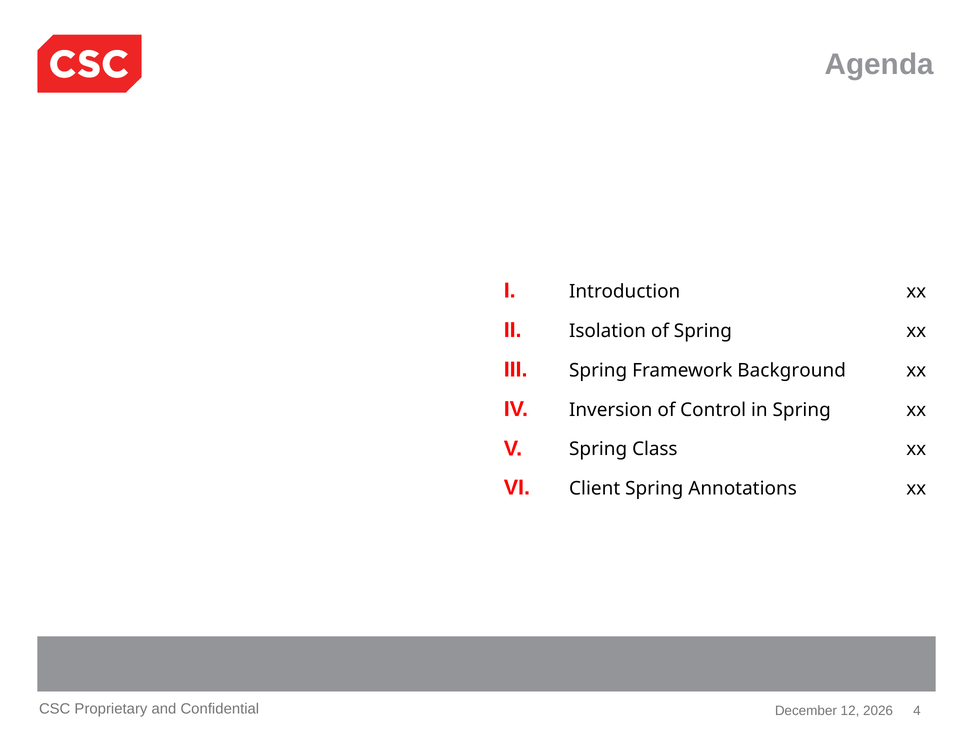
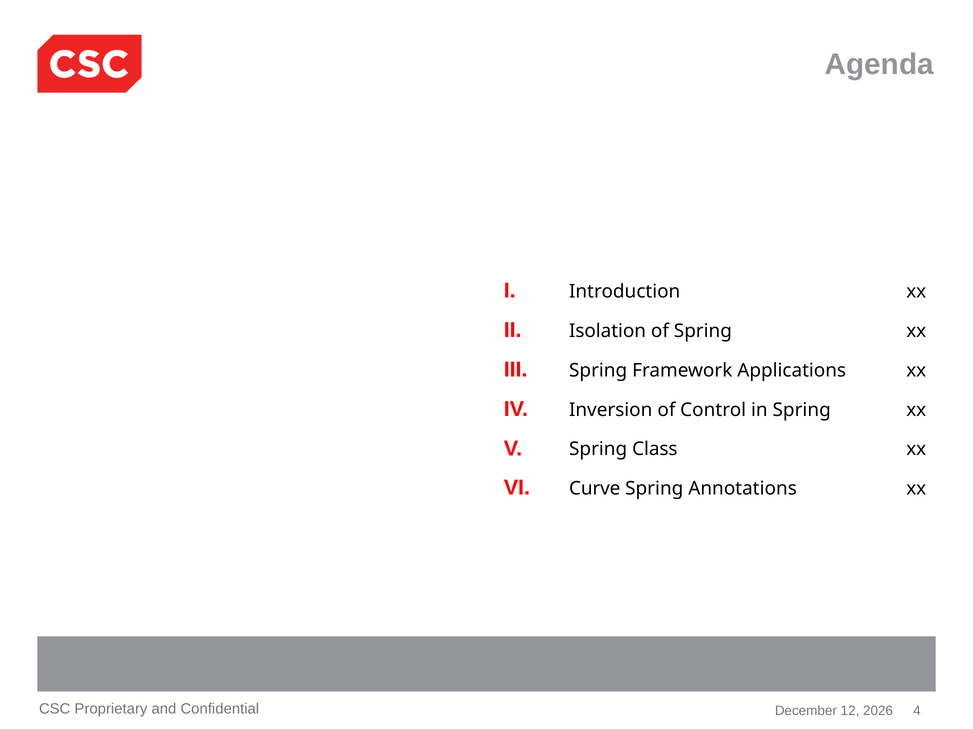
Background: Background -> Applications
Client: Client -> Curve
